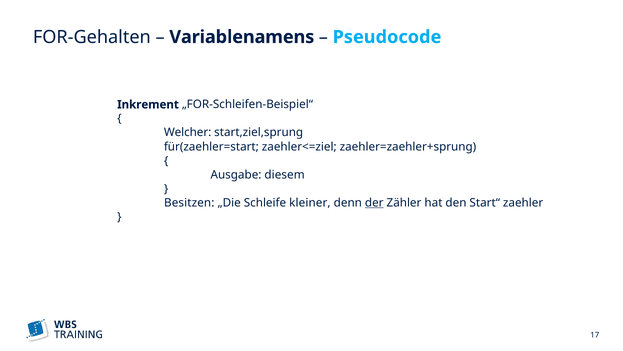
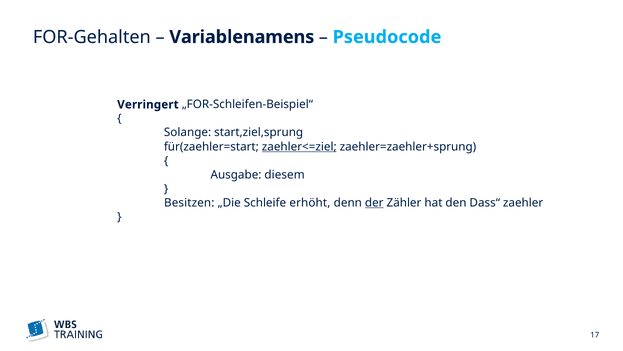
Inkrement: Inkrement -> Verringert
Welcher: Welcher -> Solange
zaehler<=ziel underline: none -> present
kleiner: kleiner -> erhöht
Start“: Start“ -> Dass“
